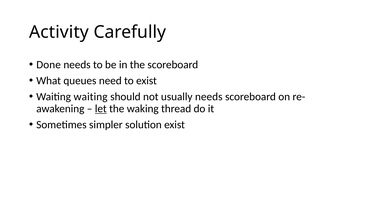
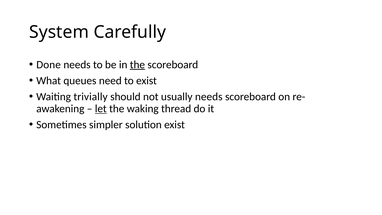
Activity: Activity -> System
the at (137, 65) underline: none -> present
Waiting waiting: waiting -> trivially
